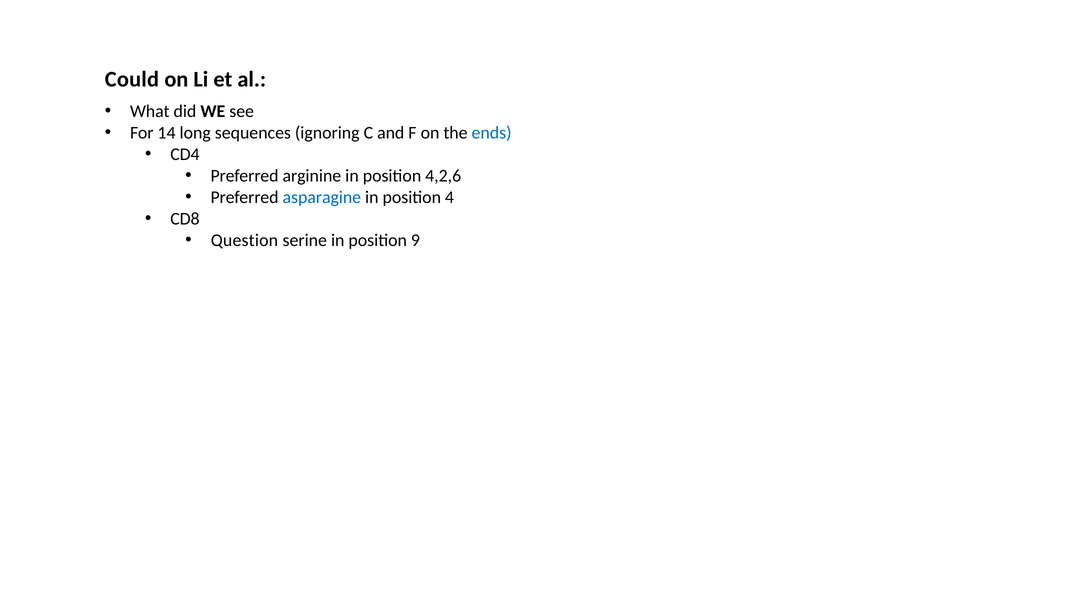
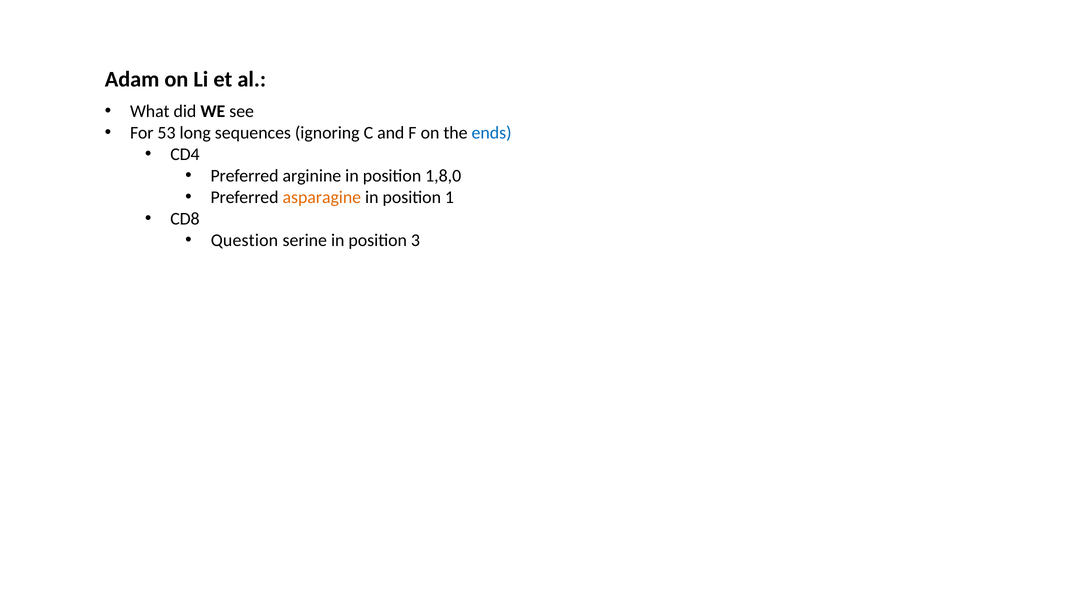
Could: Could -> Adam
14: 14 -> 53
4,2,6: 4,2,6 -> 1,8,0
asparagine colour: blue -> orange
4: 4 -> 1
9: 9 -> 3
